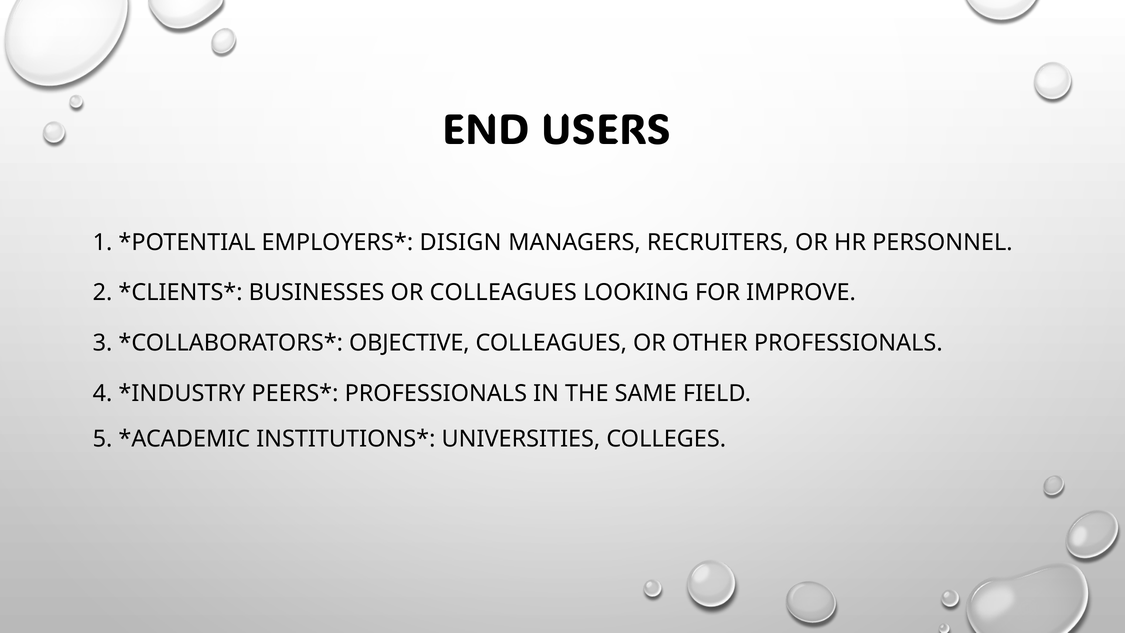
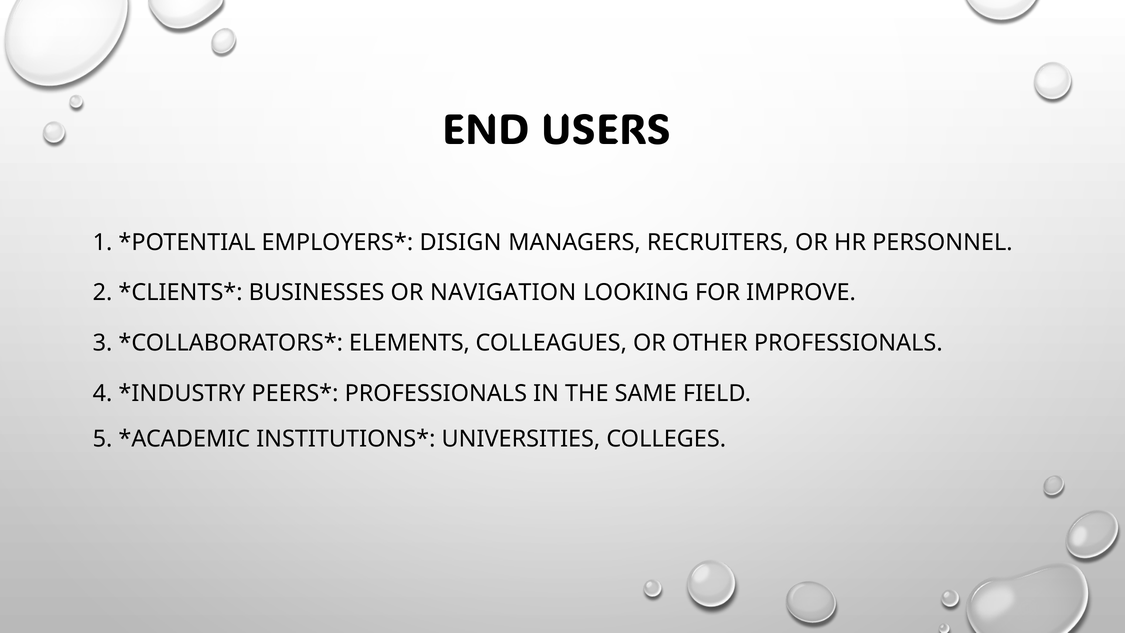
OR COLLEAGUES: COLLEAGUES -> NAVIGATION
OBJECTIVE: OBJECTIVE -> ELEMENTS
